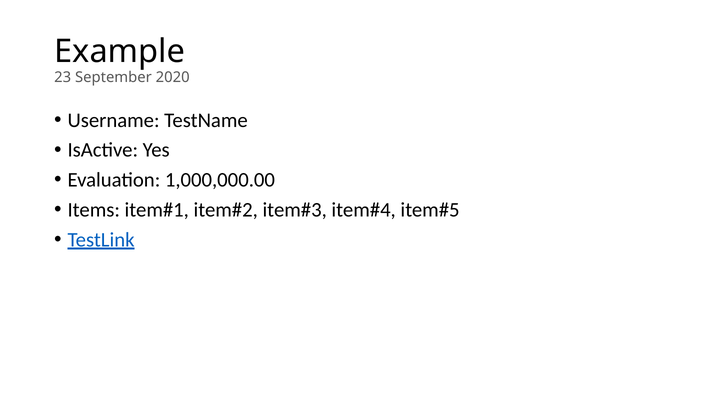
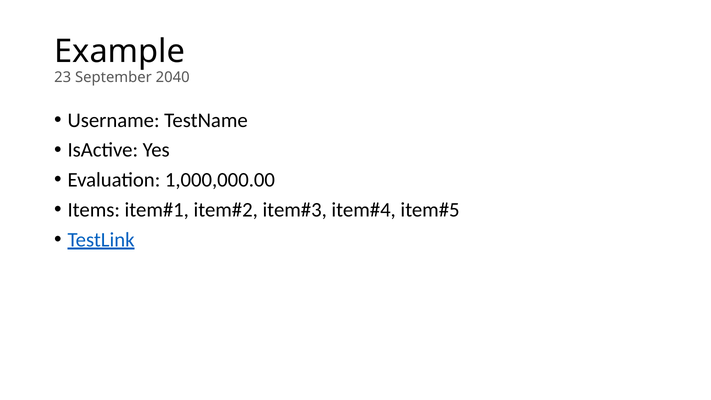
2020: 2020 -> 2040
